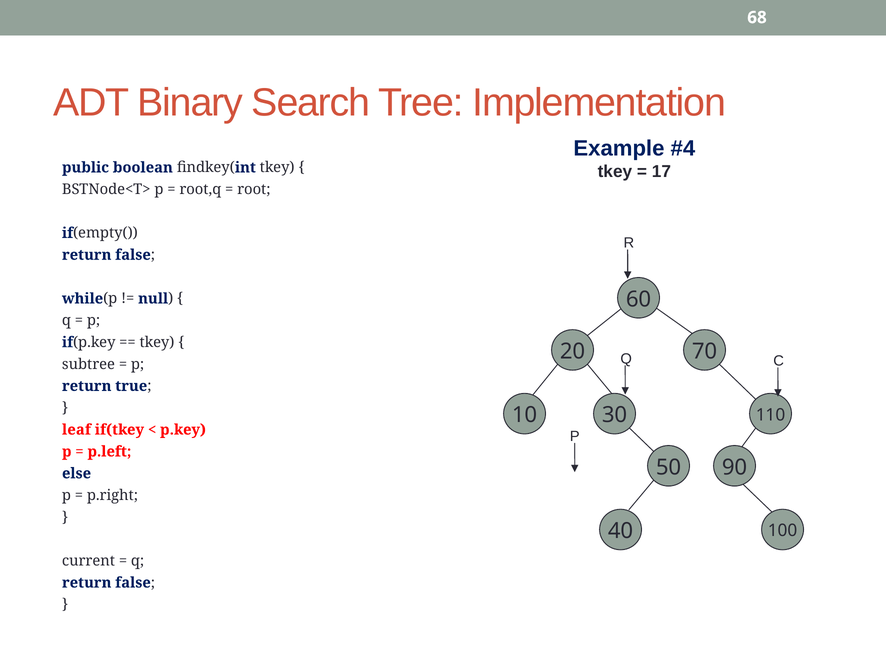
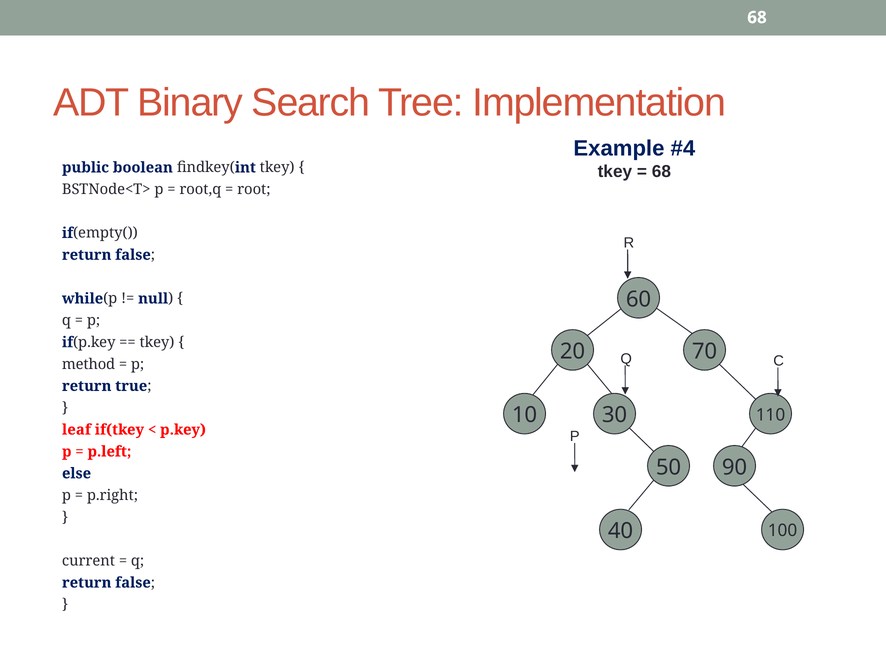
17 at (661, 172): 17 -> 68
subtree: subtree -> method
